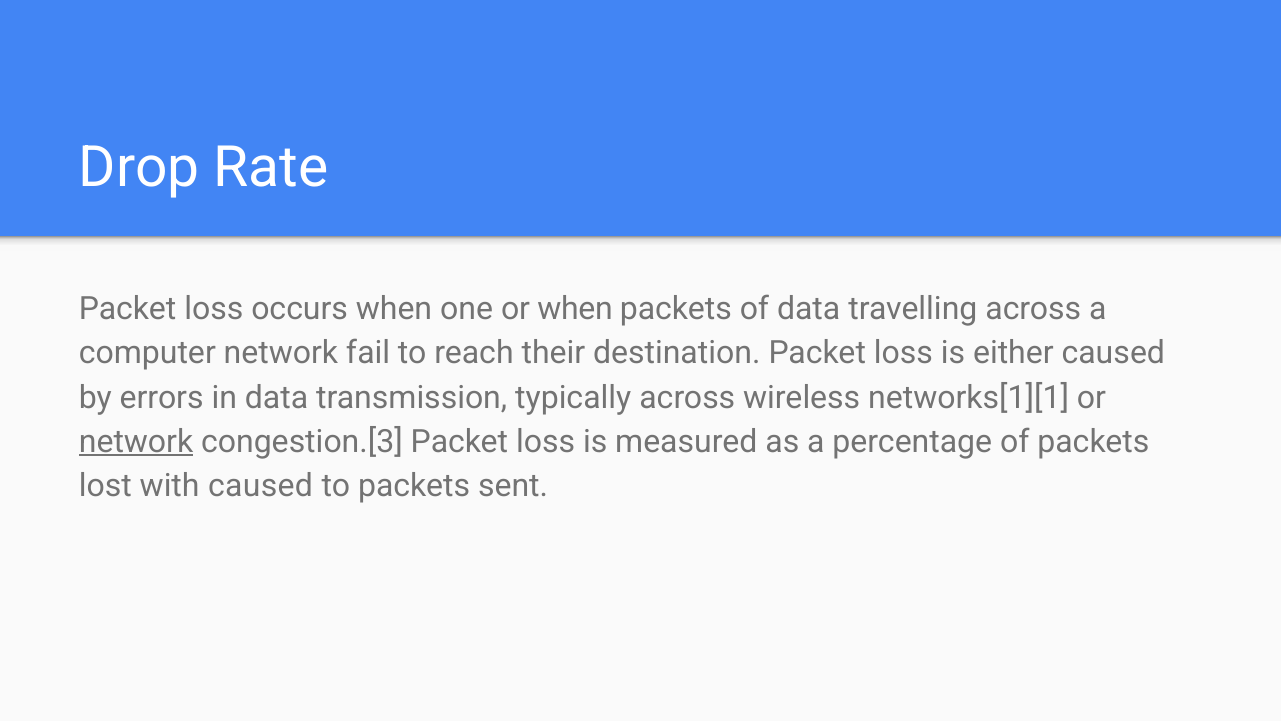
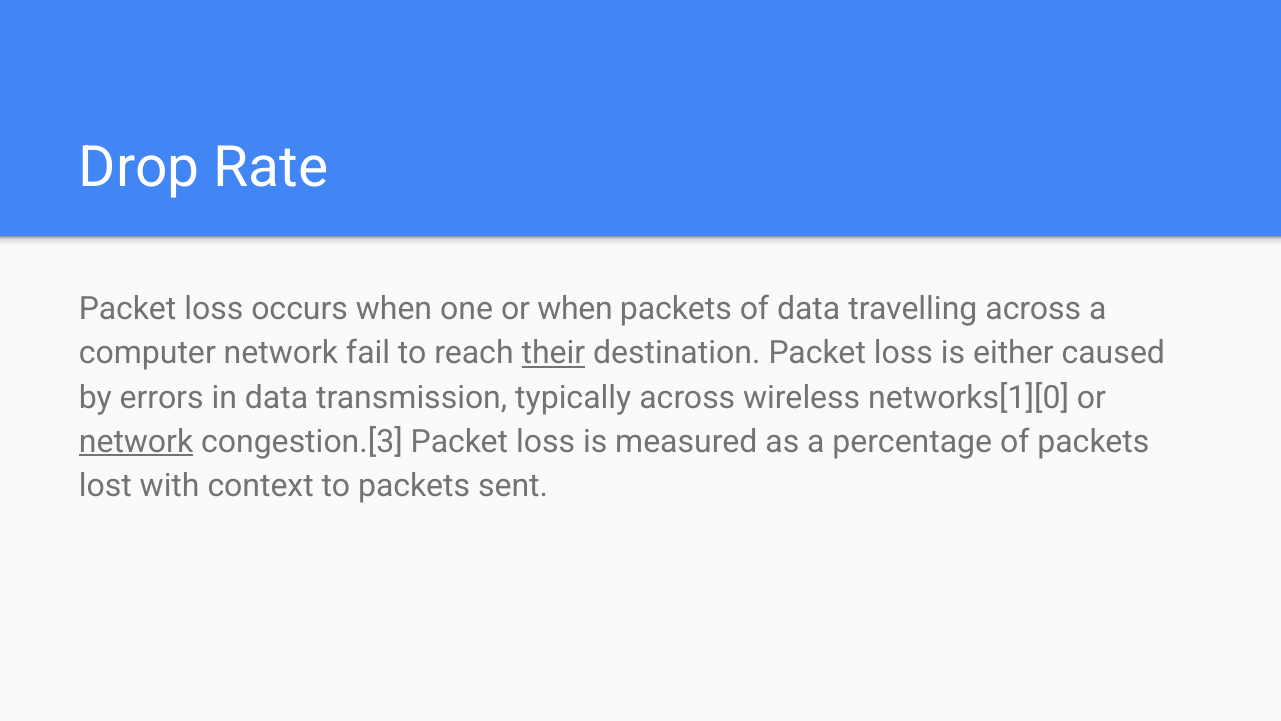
their underline: none -> present
networks[1][1: networks[1][1 -> networks[1][0
with caused: caused -> context
